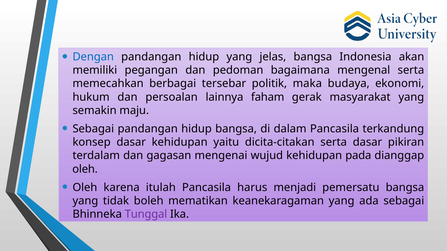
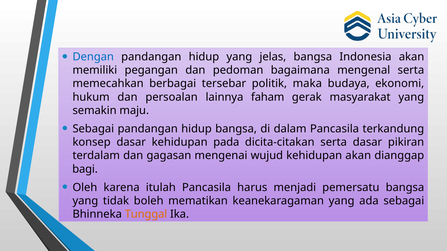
yaitu: yaitu -> pada
kehidupan pada: pada -> akan
oleh at (85, 169): oleh -> bagi
Tunggal colour: purple -> orange
